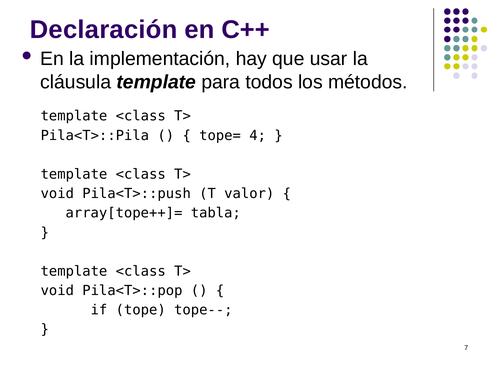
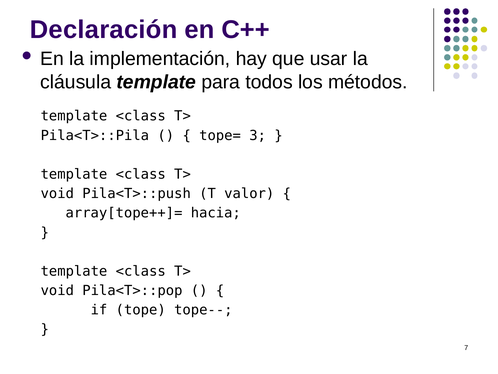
4: 4 -> 3
tabla: tabla -> hacia
